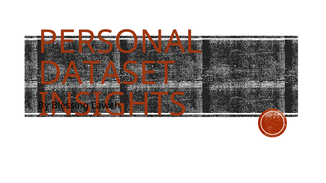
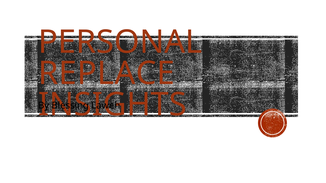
DATASET: DATASET -> REPLACE
